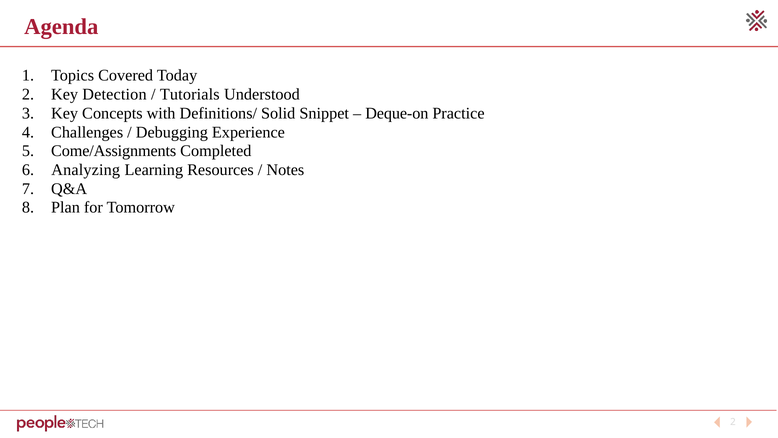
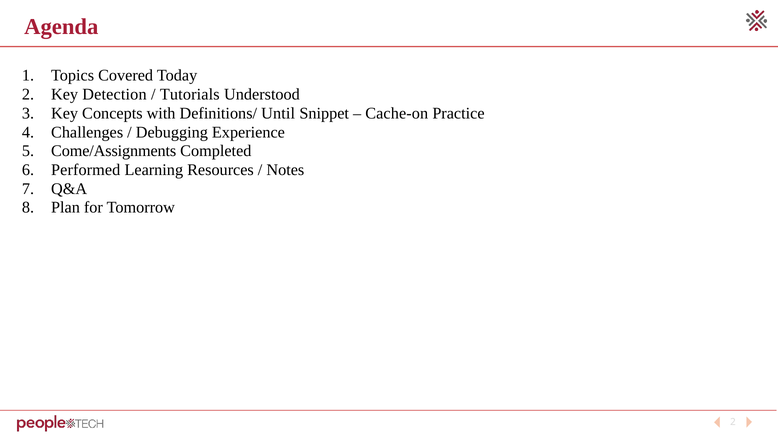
Solid: Solid -> Until
Deque-on: Deque-on -> Cache-on
Analyzing: Analyzing -> Performed
